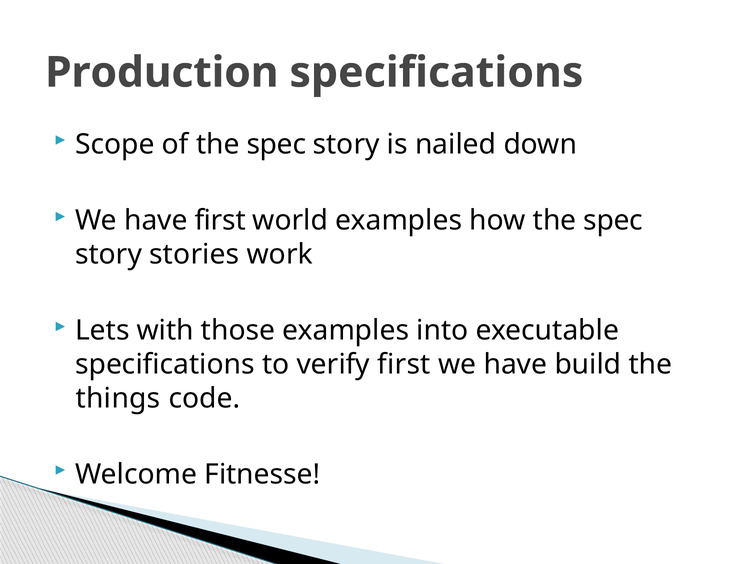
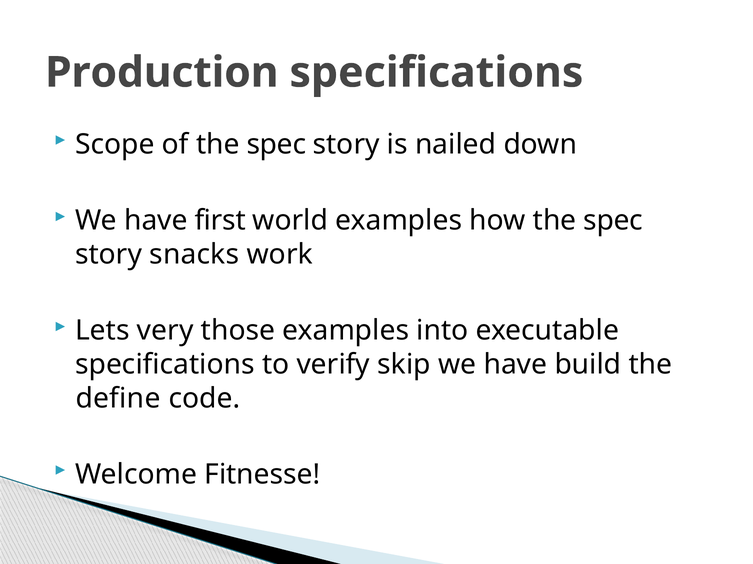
stories: stories -> snacks
with: with -> very
verify first: first -> skip
things: things -> define
